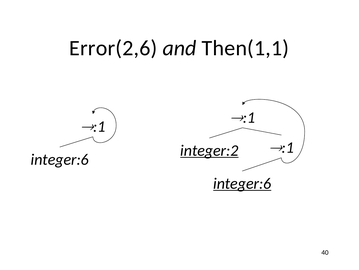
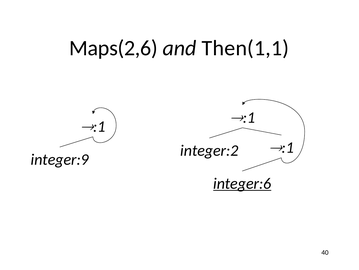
Error(2,6: Error(2,6 -> Maps(2,6
integer:2 underline: present -> none
integer:6 at (60, 159): integer:6 -> integer:9
